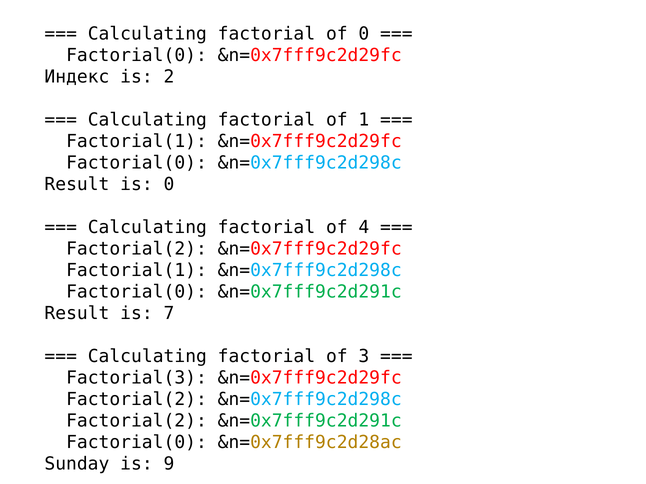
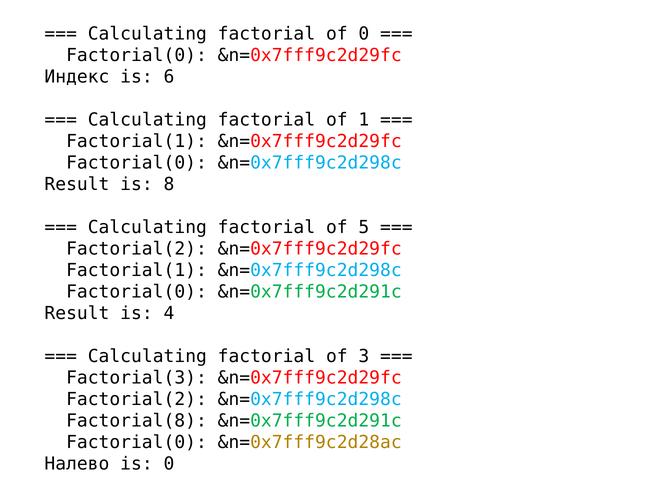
2: 2 -> 6
is 0: 0 -> 8
4: 4 -> 5
7: 7 -> 4
Factorial(2 at (136, 421): Factorial(2 -> Factorial(8
Sunday: Sunday -> Налево
is 9: 9 -> 0
